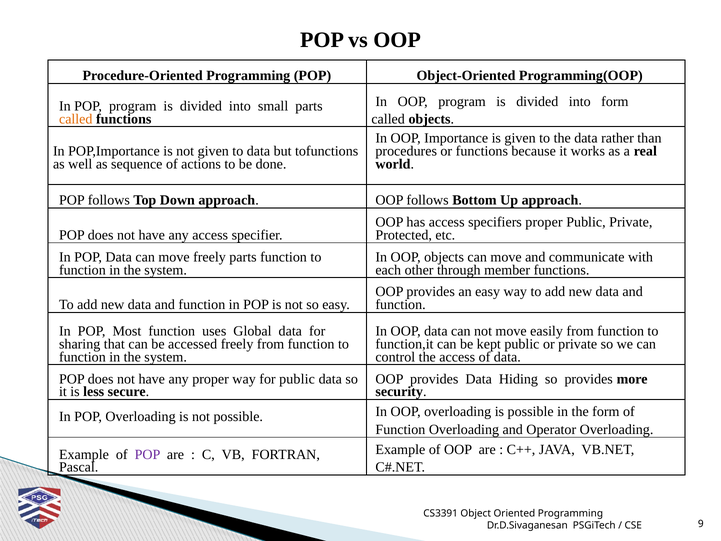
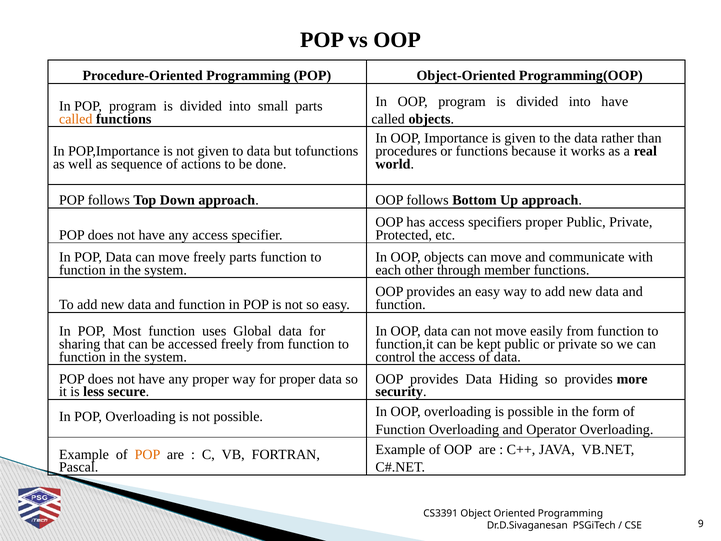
into form: form -> have
for public: public -> proper
POP at (148, 454) colour: purple -> orange
